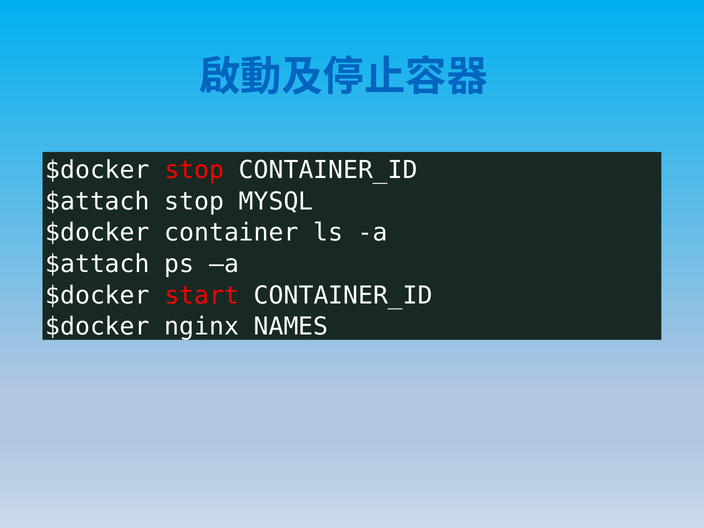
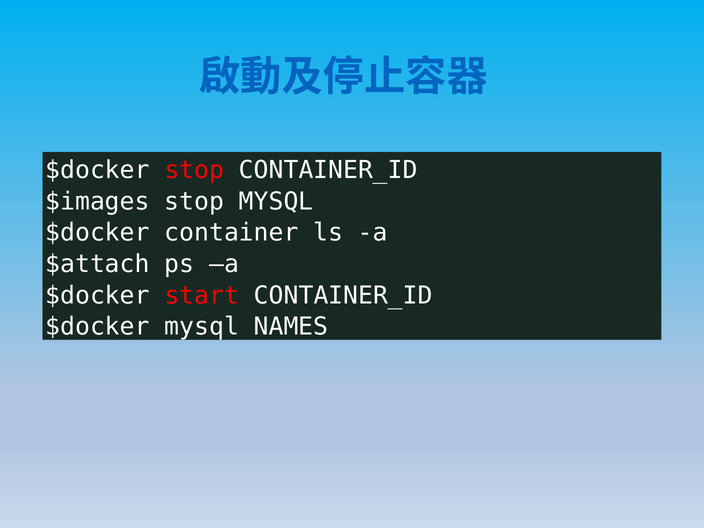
$attach at (98, 201): $attach -> $images
$docker nginx: nginx -> mysql
